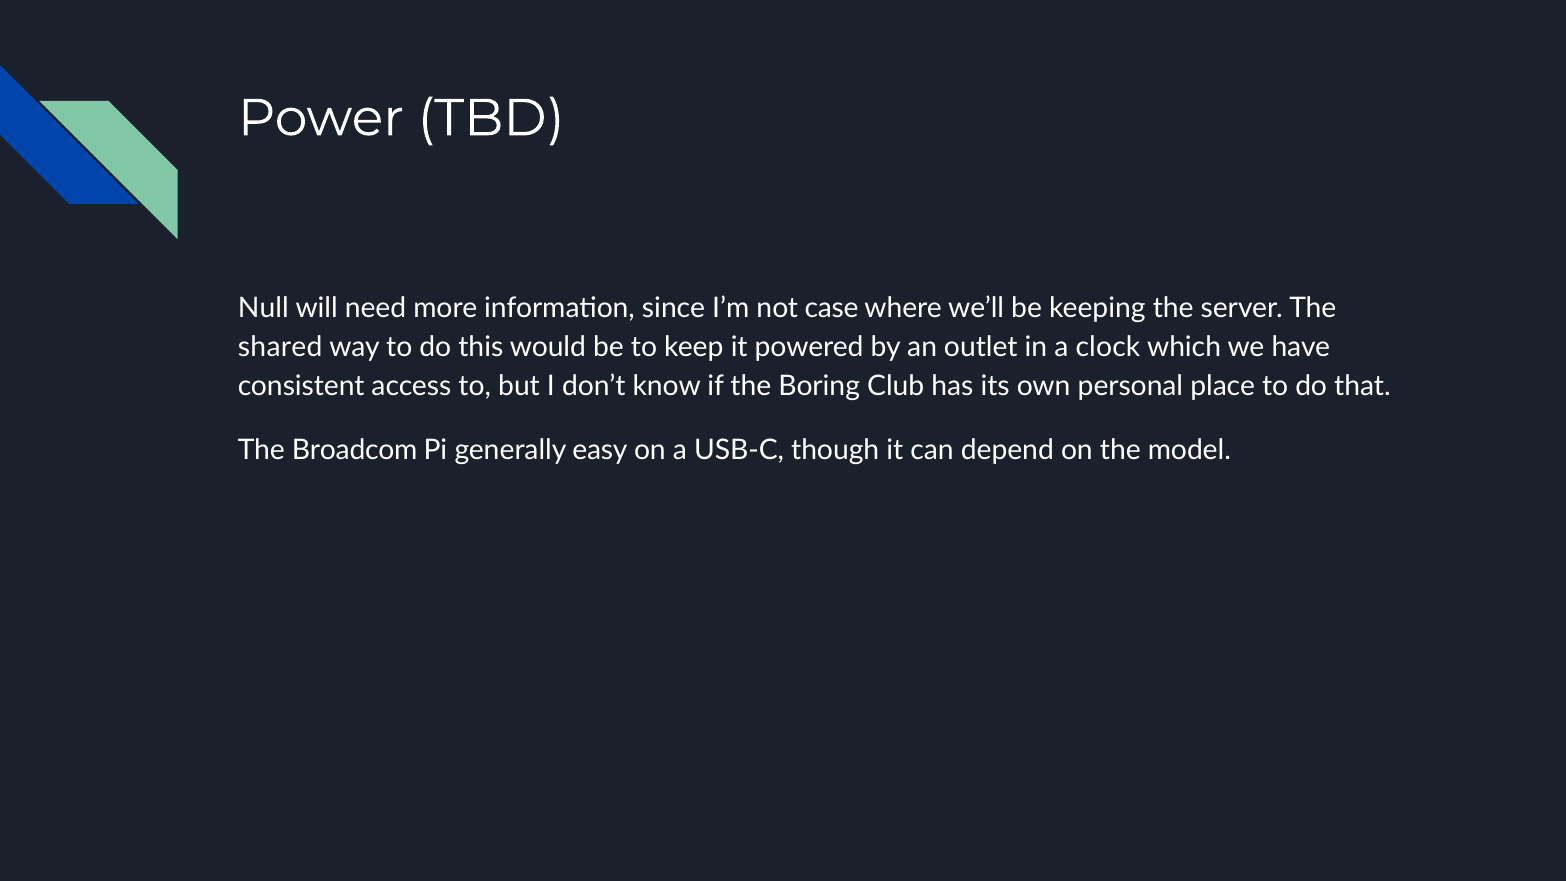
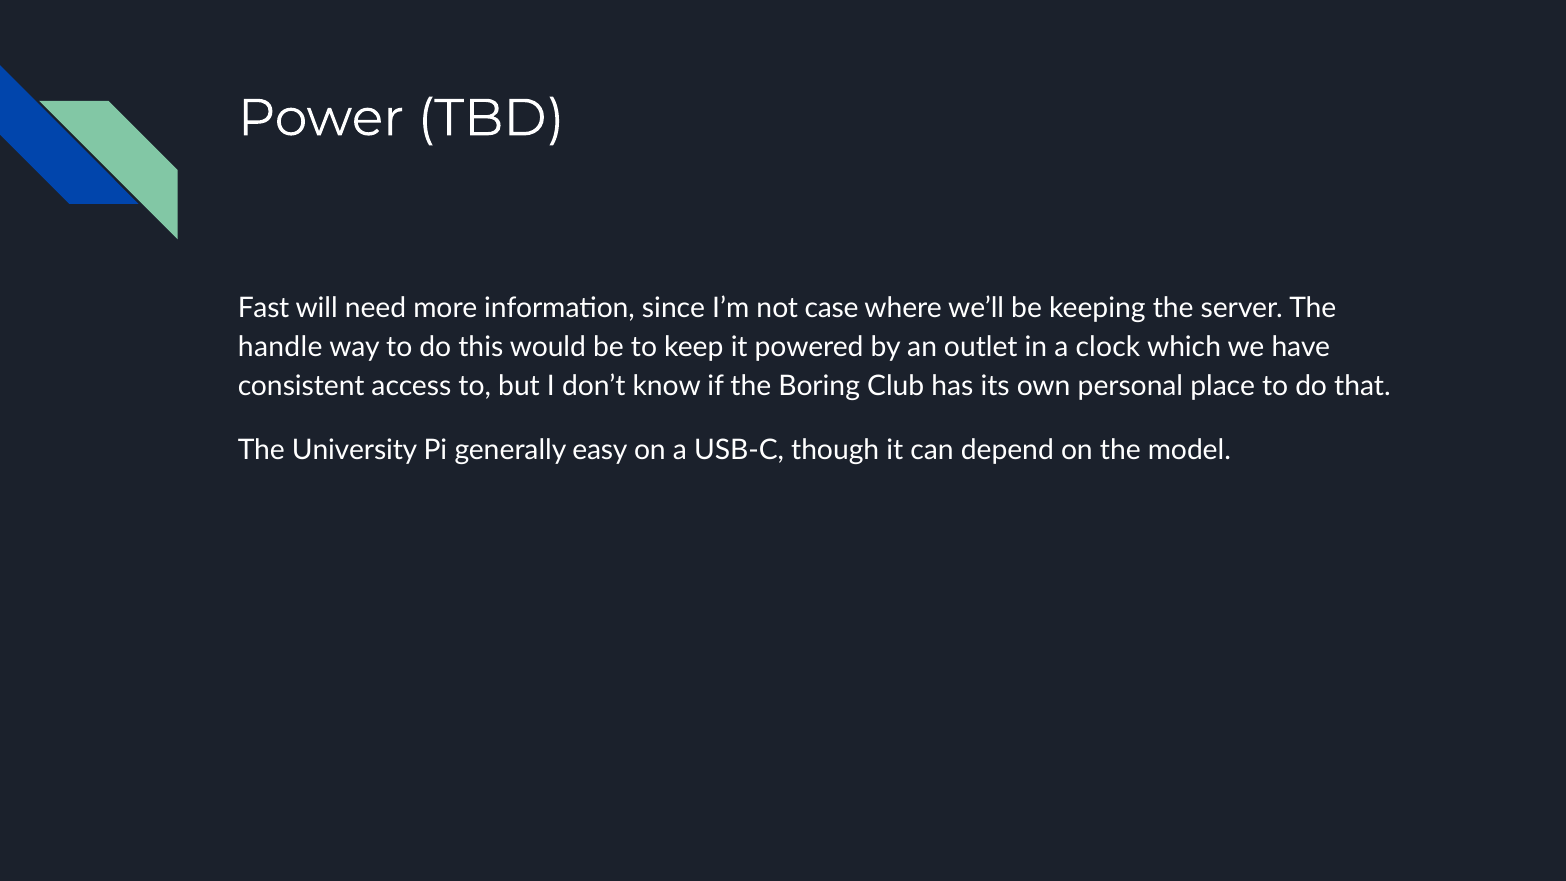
Null: Null -> Fast
shared: shared -> handle
Broadcom: Broadcom -> University
